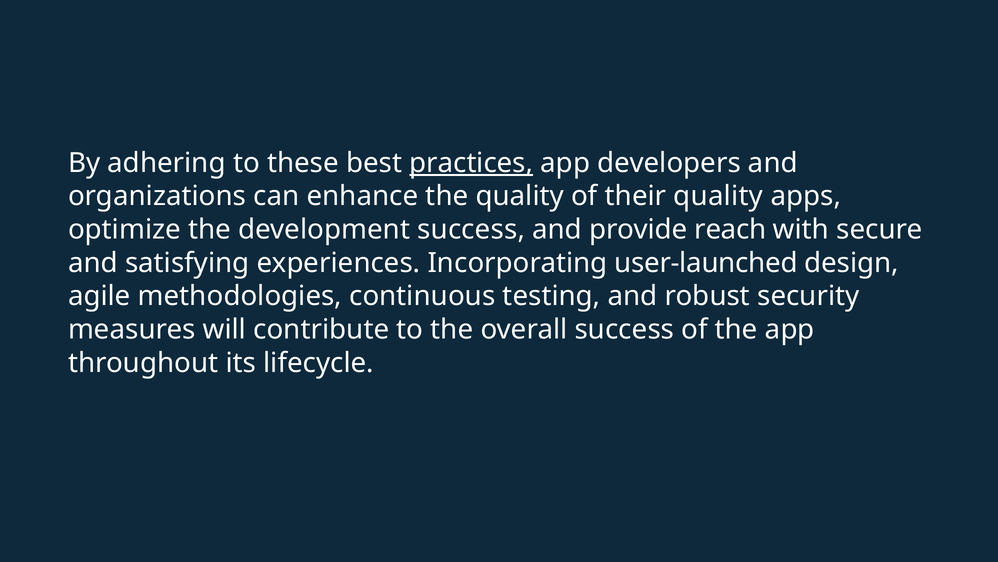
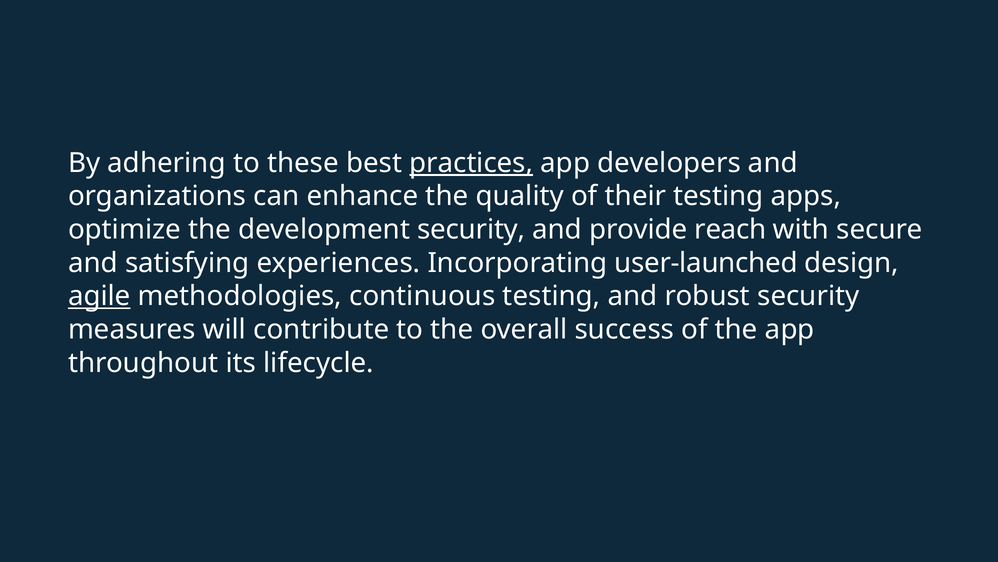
their quality: quality -> testing
development success: success -> security
agile underline: none -> present
